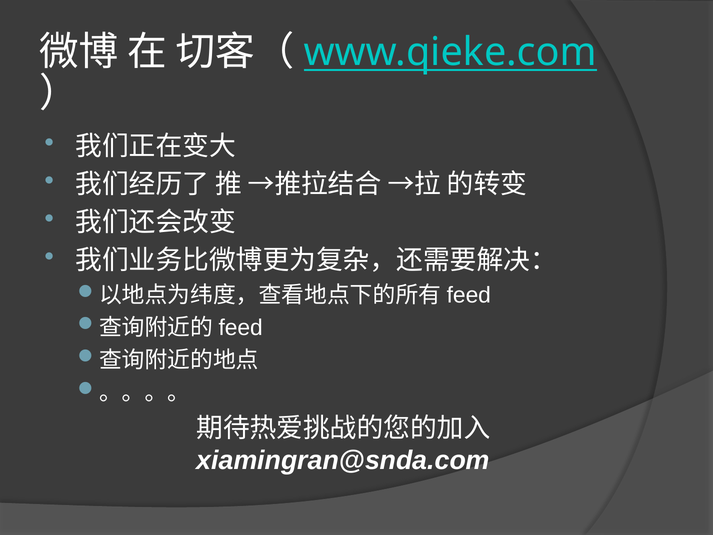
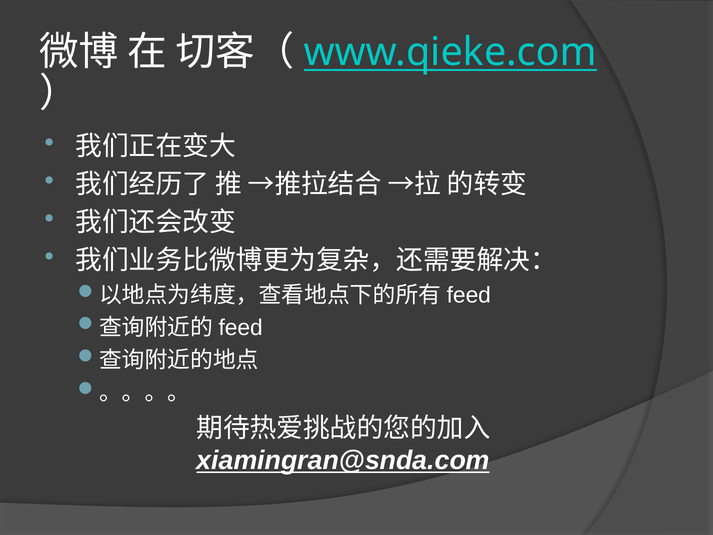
xiamingran@snda.com underline: none -> present
